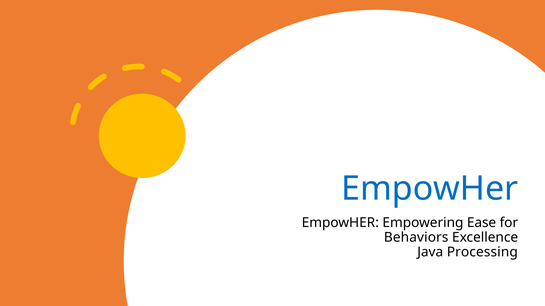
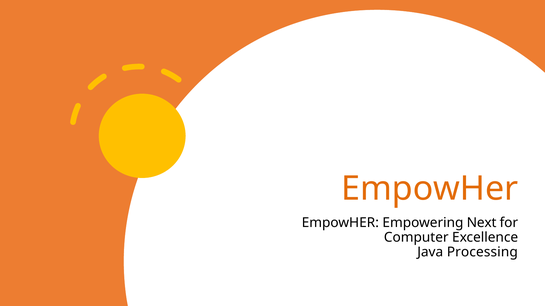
EmpowHer at (430, 189) colour: blue -> orange
Ease: Ease -> Next
Behaviors: Behaviors -> Computer
